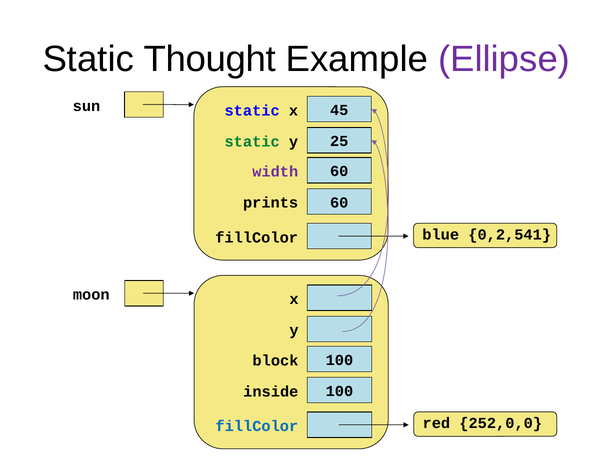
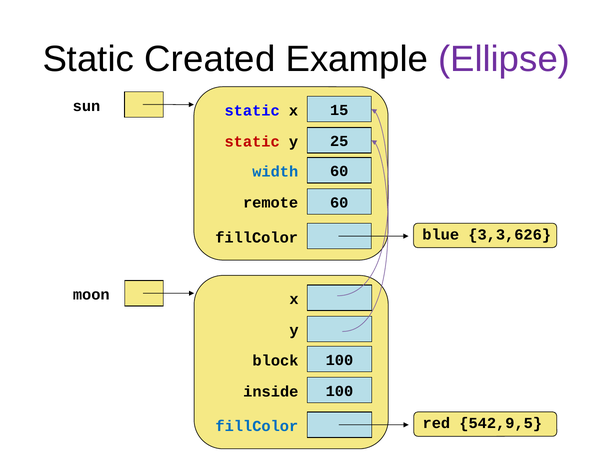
Thought: Thought -> Created
45: 45 -> 15
static at (252, 142) colour: green -> red
width colour: purple -> blue
prints: prints -> remote
0,2,541: 0,2,541 -> 3,3,626
252,0,0: 252,0,0 -> 542,9,5
